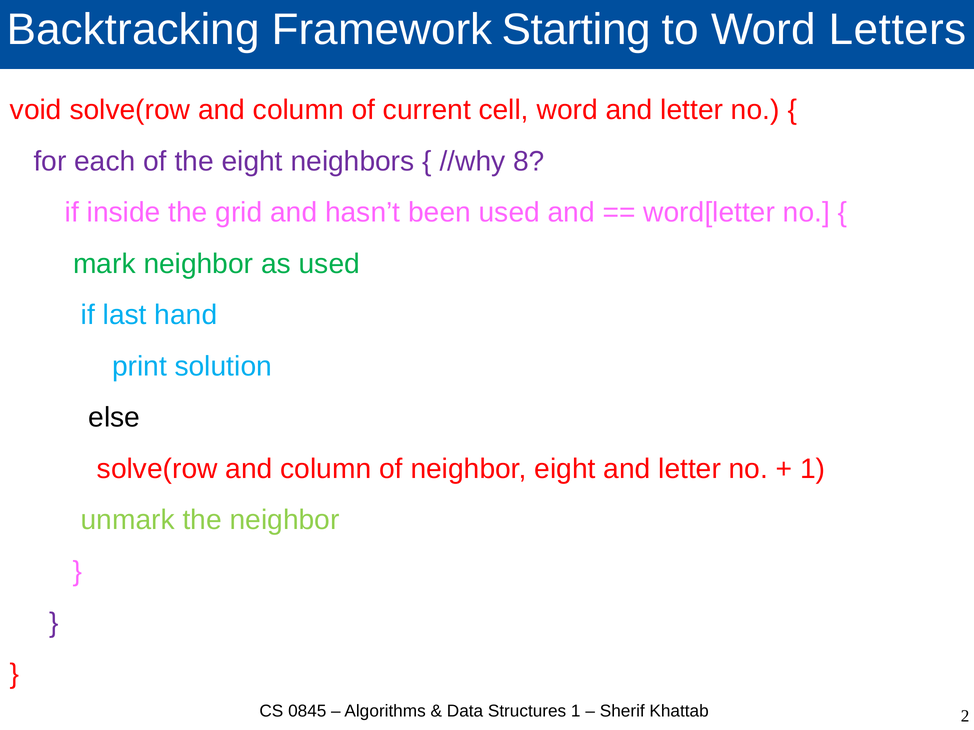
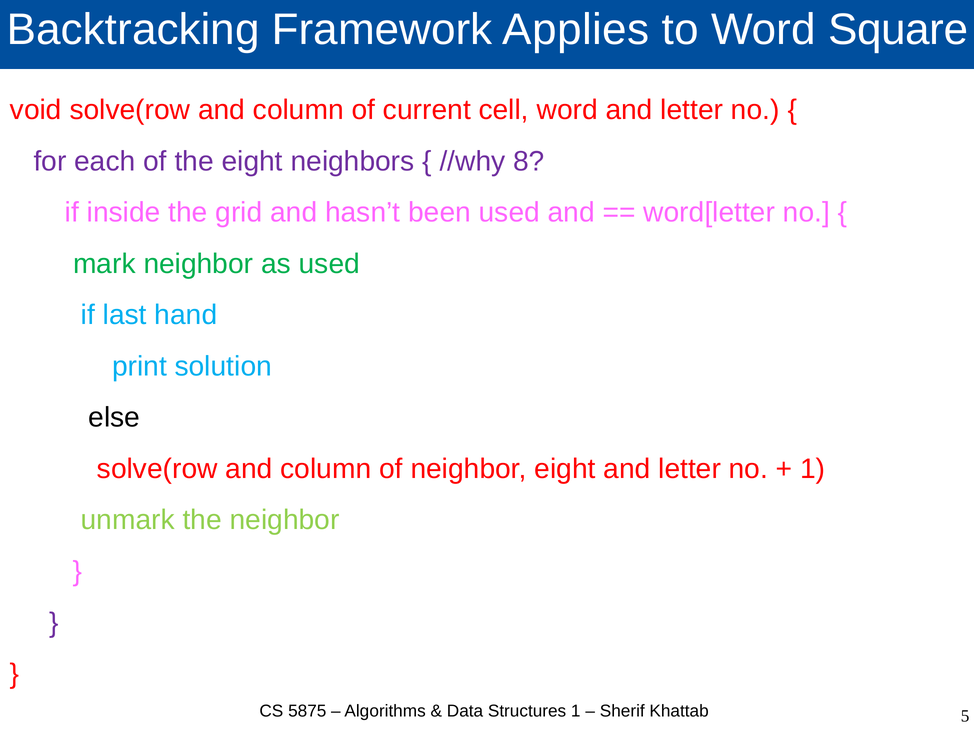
Starting: Starting -> Applies
Letters: Letters -> Square
0845: 0845 -> 5875
2: 2 -> 5
